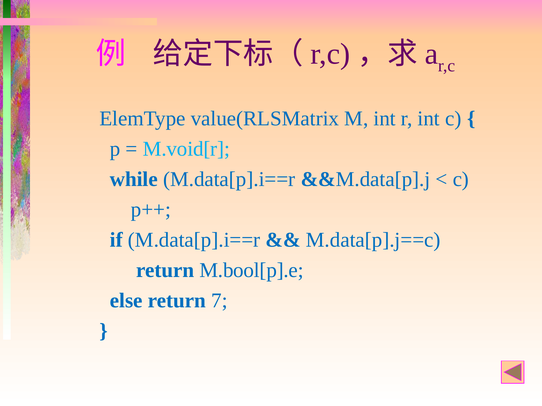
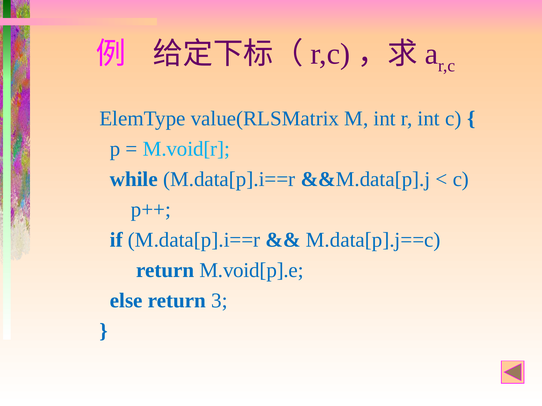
M.bool[p].e: M.bool[p].e -> M.void[p].e
7: 7 -> 3
